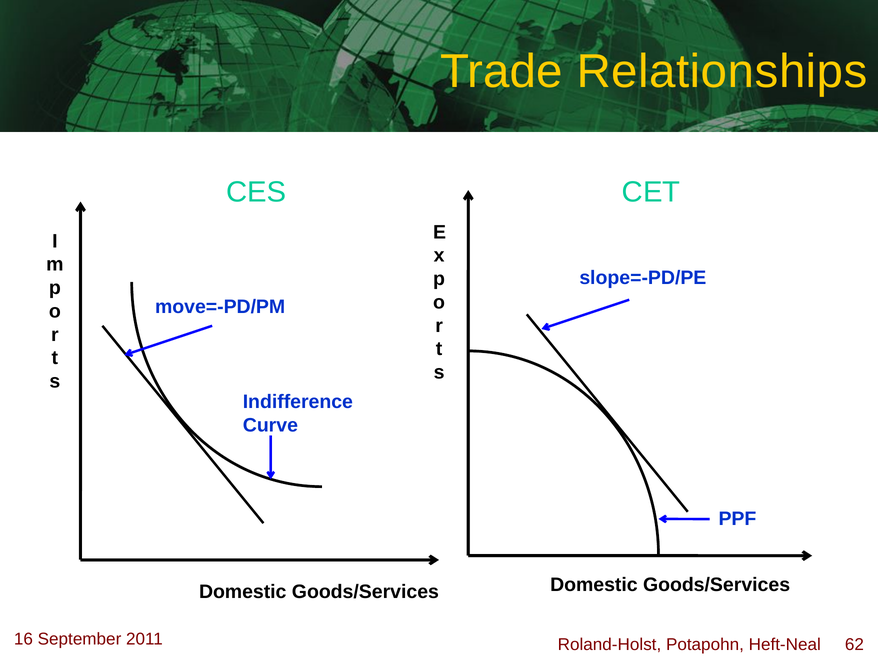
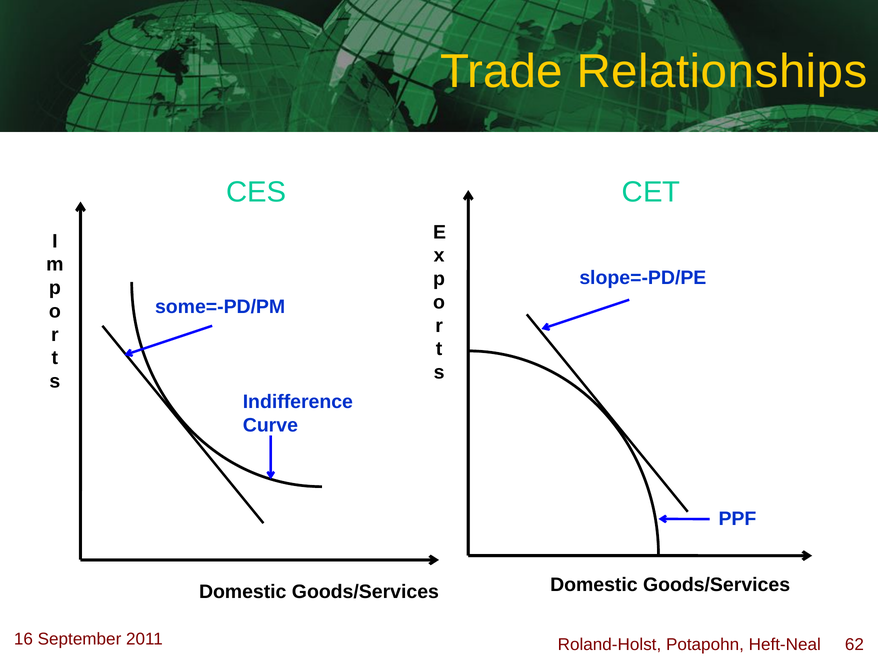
move=-PD/PM: move=-PD/PM -> some=-PD/PM
